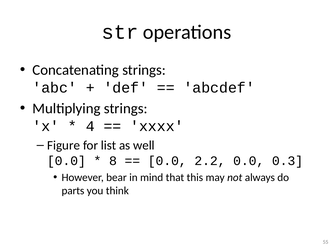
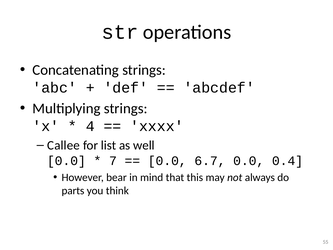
Figure: Figure -> Callee
8: 8 -> 7
2.2: 2.2 -> 6.7
0.3: 0.3 -> 0.4
